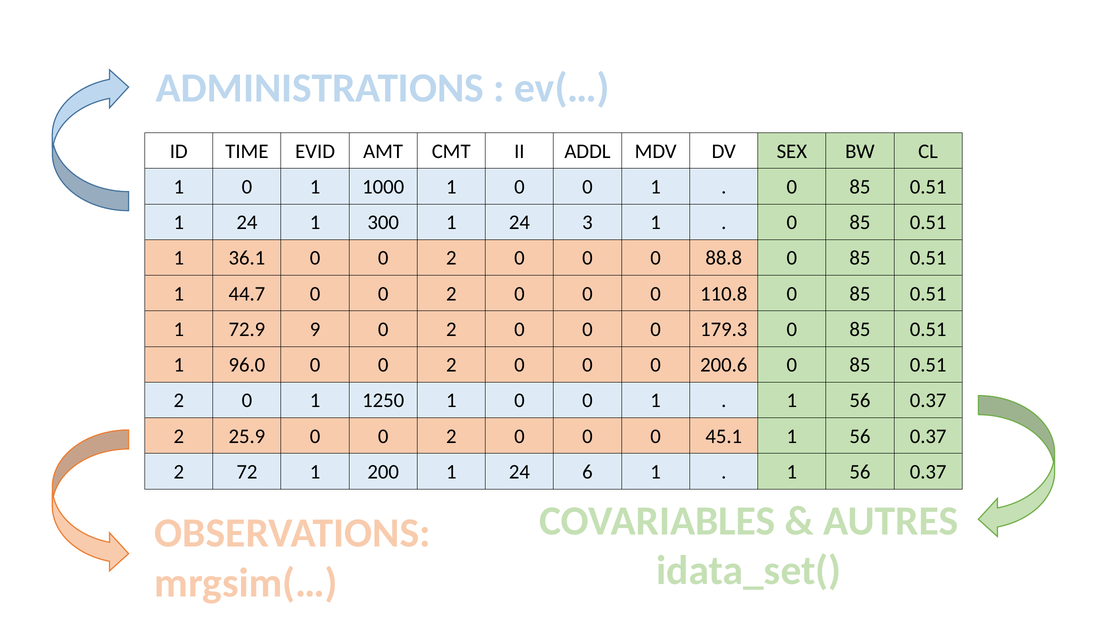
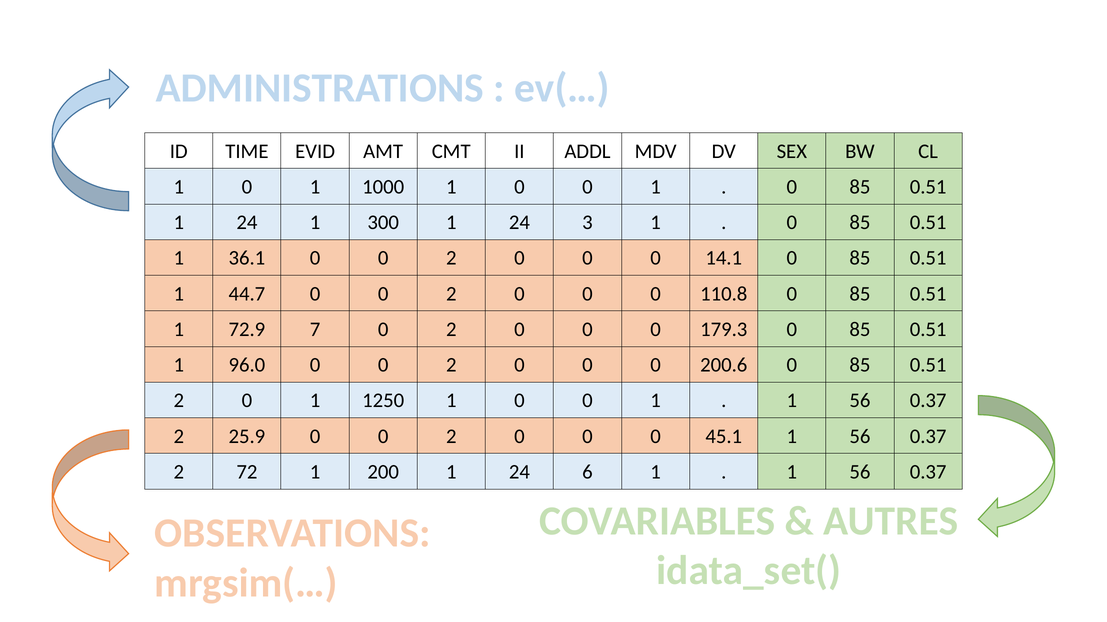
88.8: 88.8 -> 14.1
9: 9 -> 7
